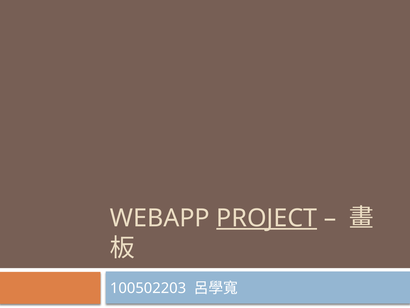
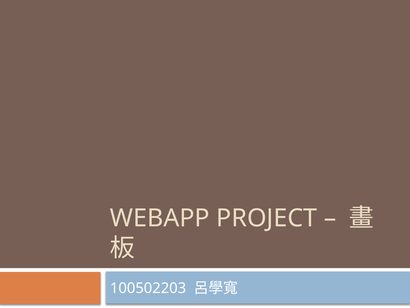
PROJECT underline: present -> none
